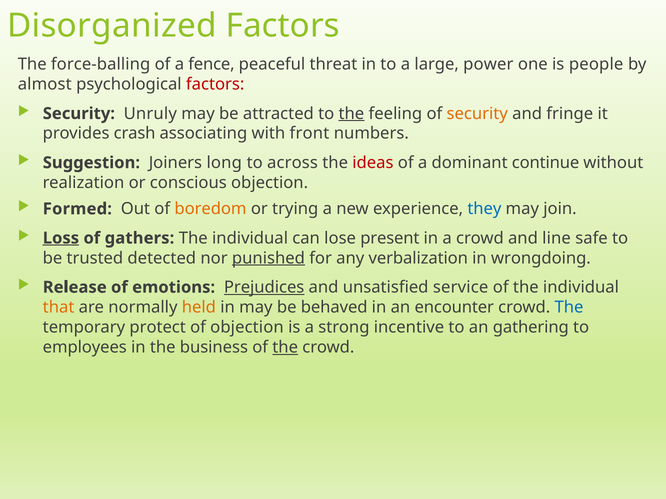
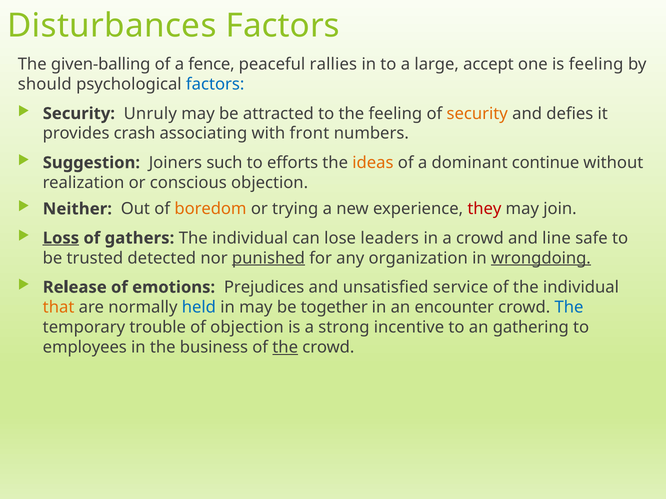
Disorganized: Disorganized -> Disturbances
force-balling: force-balling -> given-balling
threat: threat -> rallies
power: power -> accept
is people: people -> feeling
almost: almost -> should
factors at (215, 84) colour: red -> blue
the at (351, 114) underline: present -> none
fringe: fringe -> defies
long: long -> such
across: across -> efforts
ideas colour: red -> orange
Formed: Formed -> Neither
they colour: blue -> red
present: present -> leaders
verbalization: verbalization -> organization
wrongdoing underline: none -> present
Prejudices underline: present -> none
held colour: orange -> blue
behaved: behaved -> together
protect: protect -> trouble
